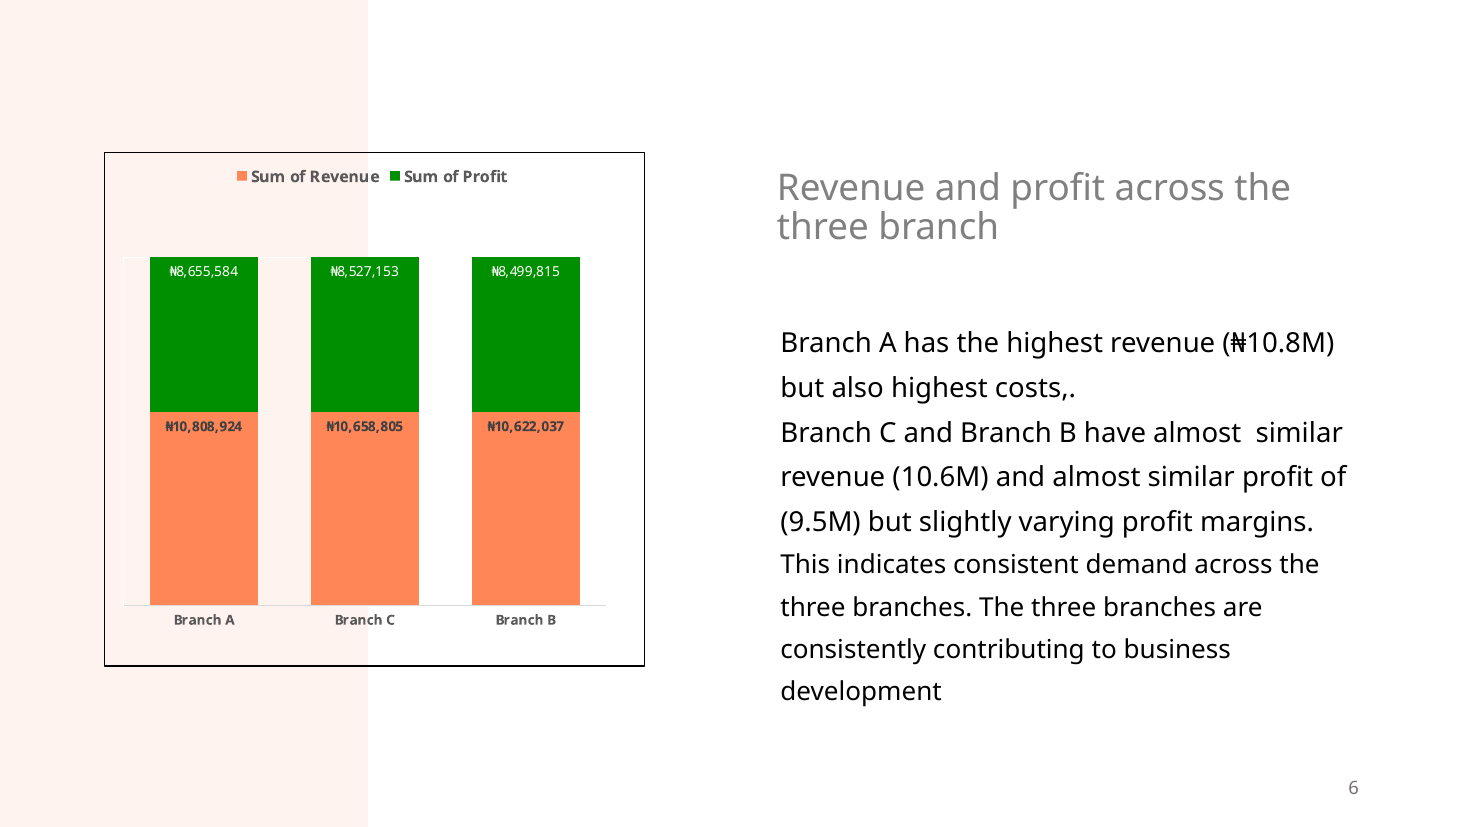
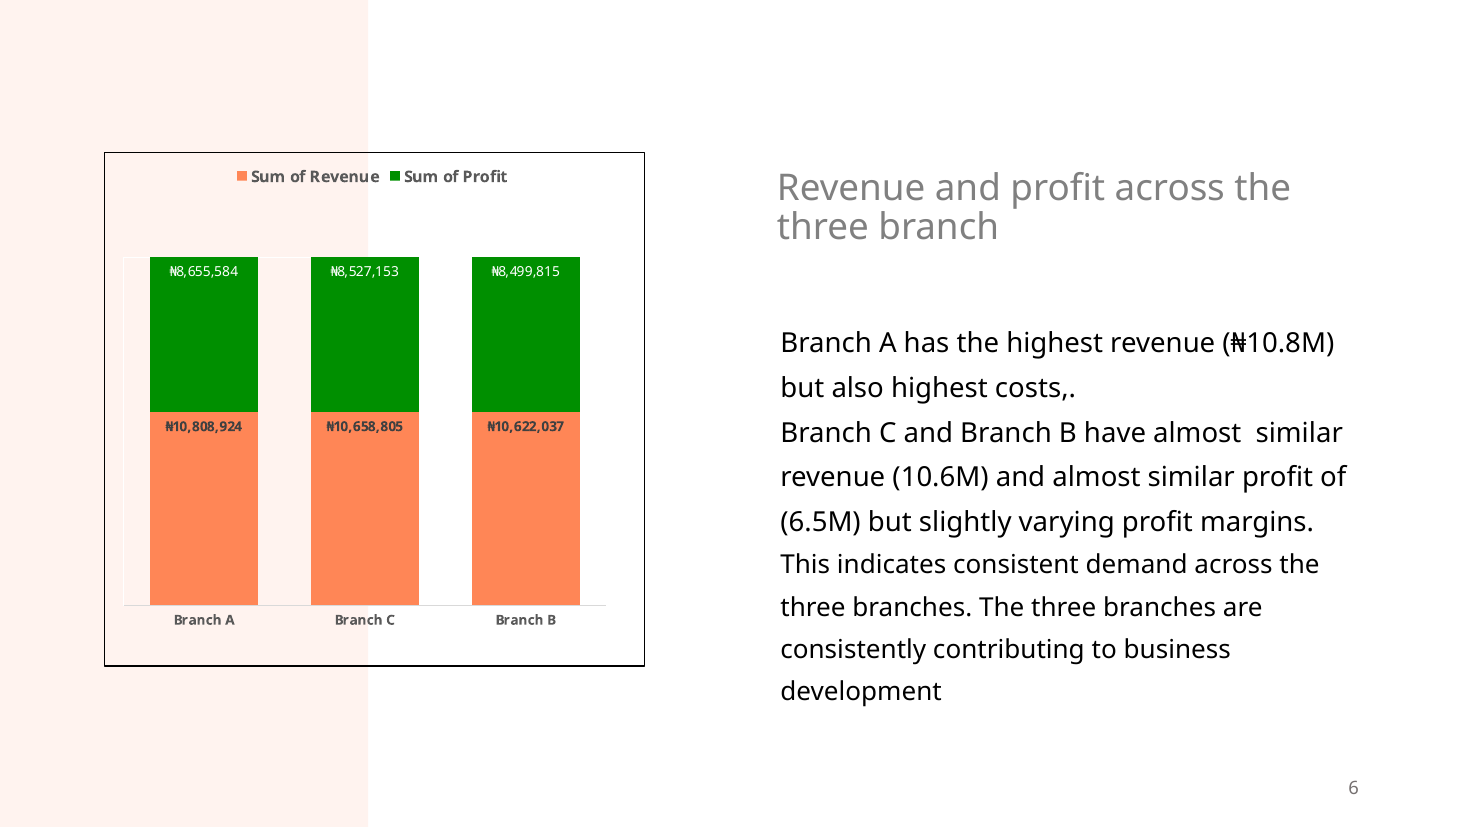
9.5M: 9.5M -> 6.5M
